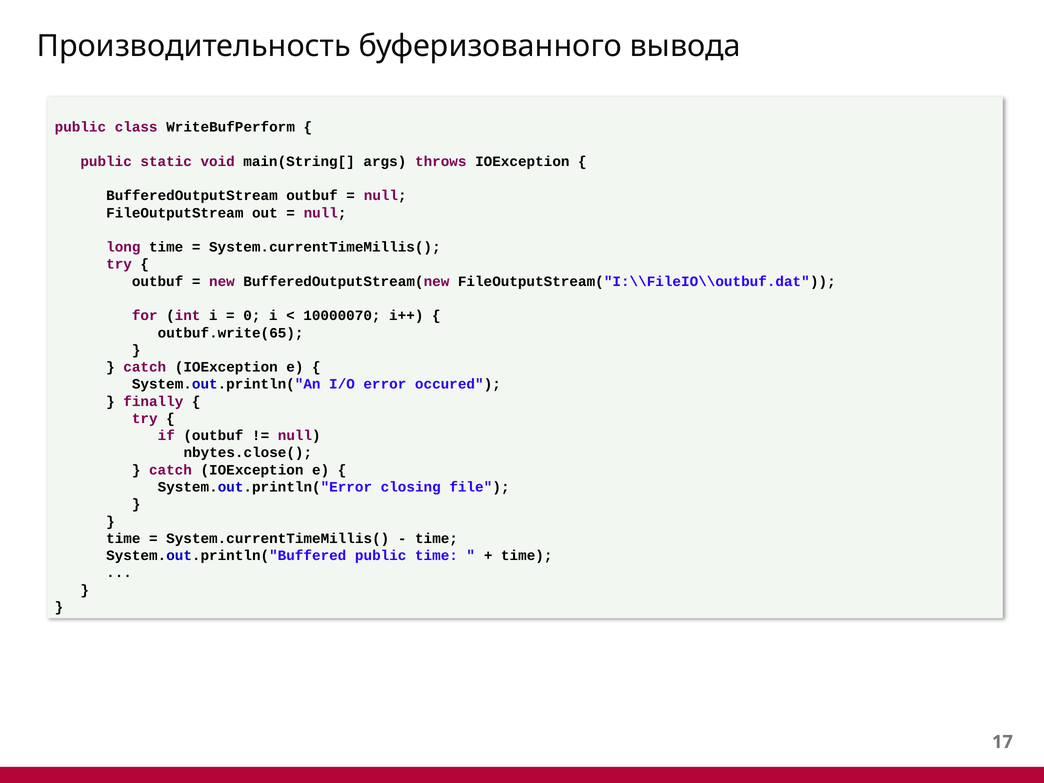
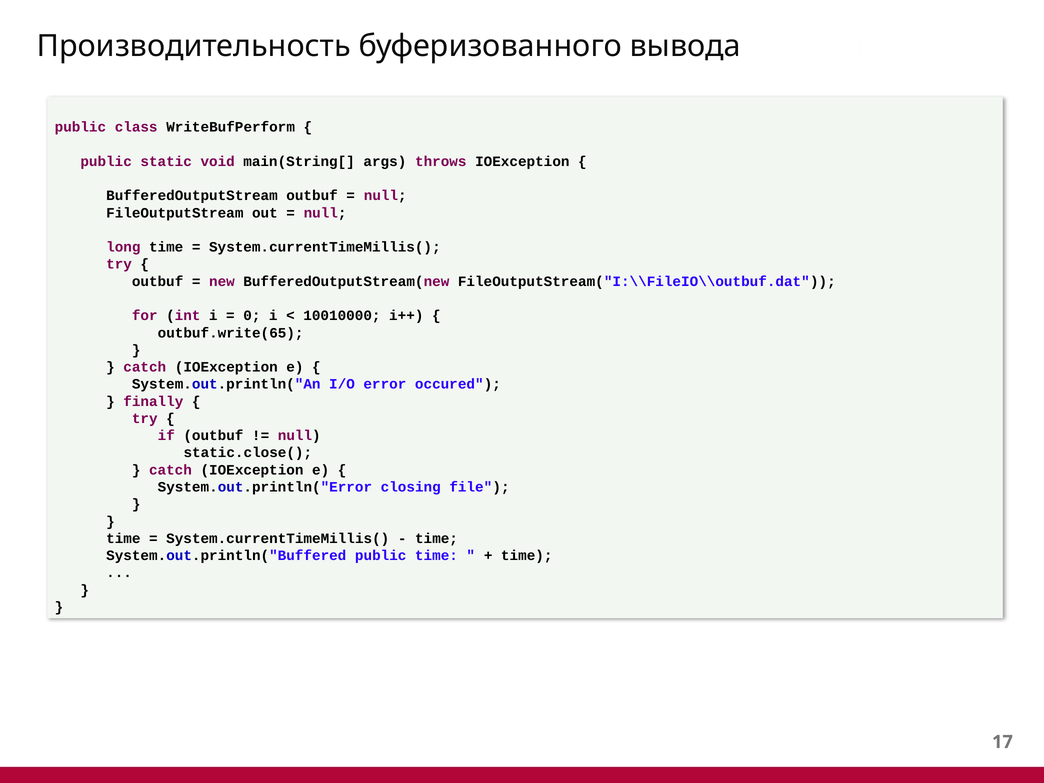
10000070: 10000070 -> 10010000
nbytes.close(: nbytes.close( -> static.close(
